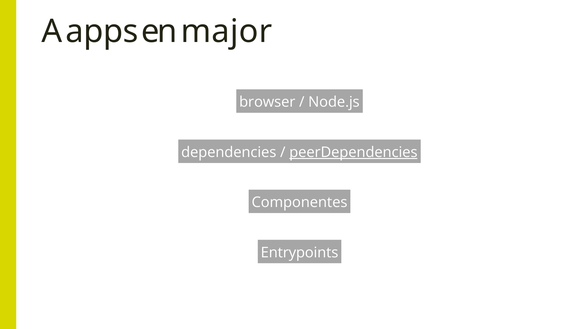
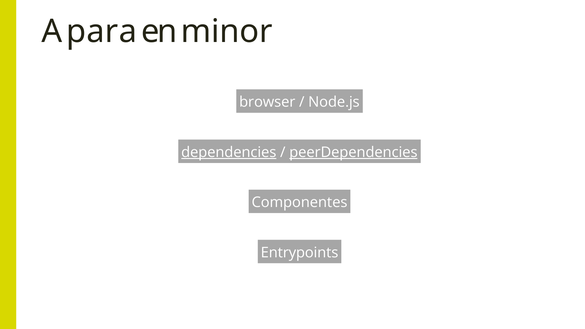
apps: apps -> para
major: major -> minor
dependencies underline: none -> present
